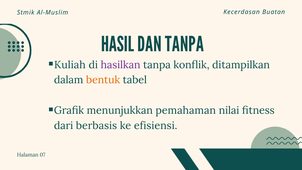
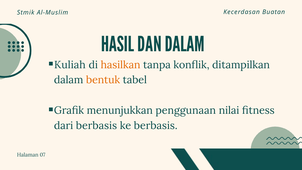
DAN TANPA: TANPA -> DALAM
hasilkan colour: purple -> orange
pemahaman: pemahaman -> penggunaan
ke efisiensi: efisiensi -> berbasis
